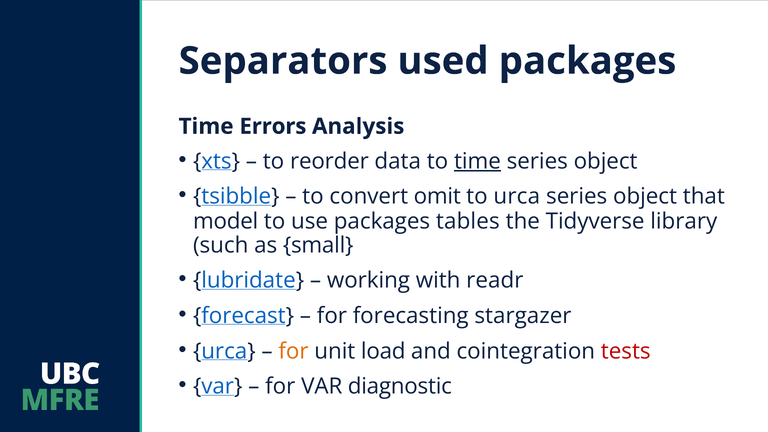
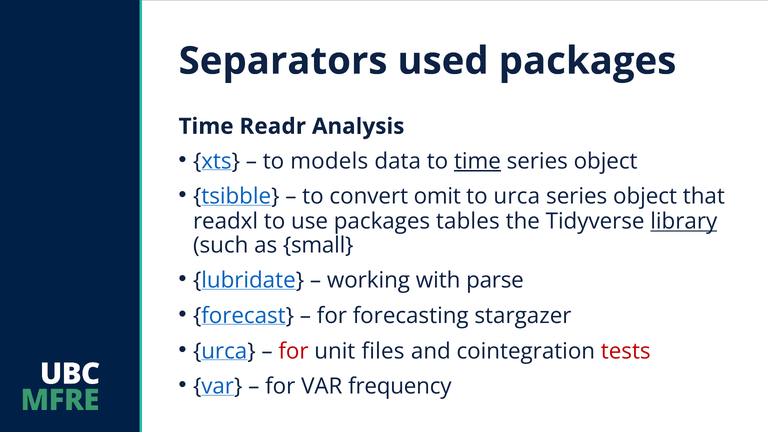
Errors: Errors -> Readr
reorder: reorder -> models
model: model -> readxl
library underline: none -> present
readr: readr -> parse
for at (294, 351) colour: orange -> red
load: load -> files
diagnostic: diagnostic -> frequency
